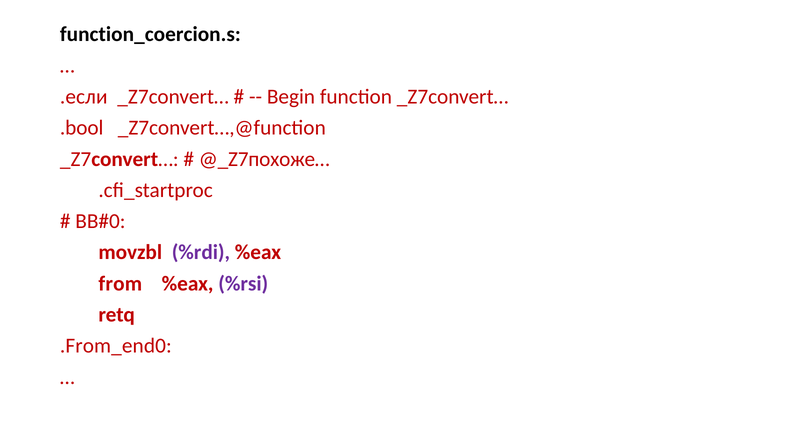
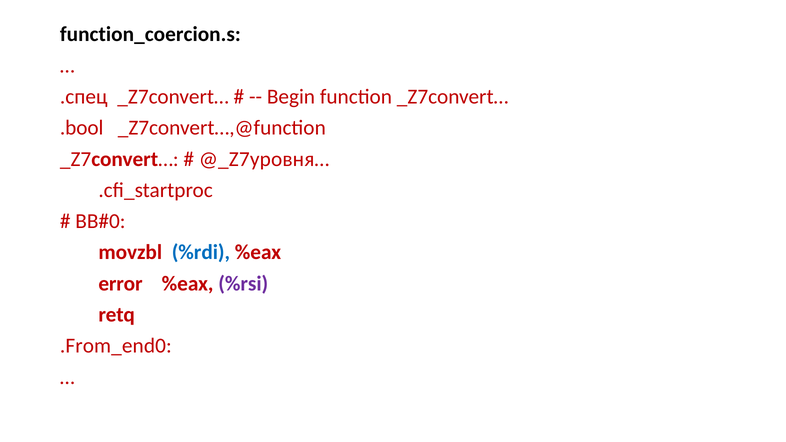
.если: .если -> .спец
@_Z7похоже…: @_Z7похоже… -> @_Z7уровня…
%rdi colour: purple -> blue
from: from -> error
